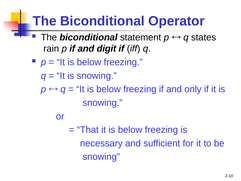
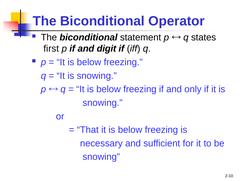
rain: rain -> first
